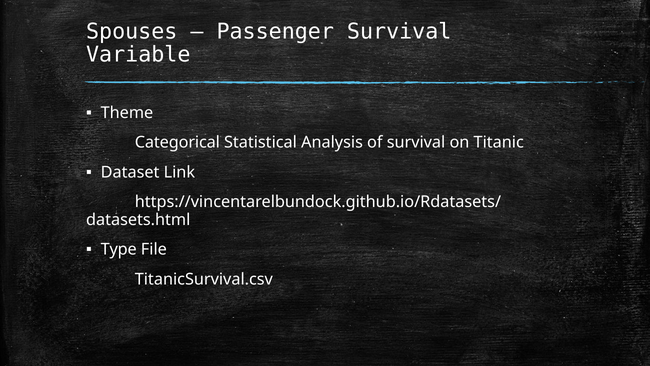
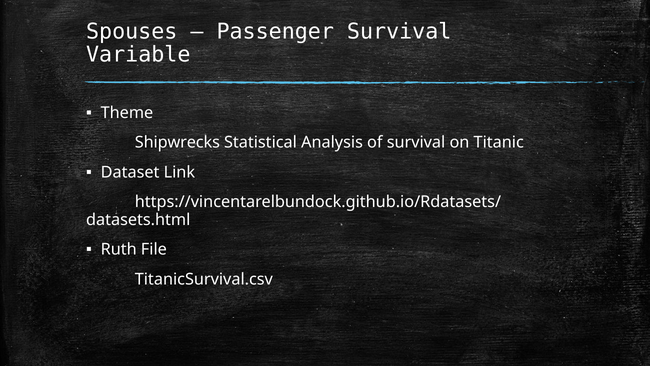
Categorical: Categorical -> Shipwrecks
Type: Type -> Ruth
